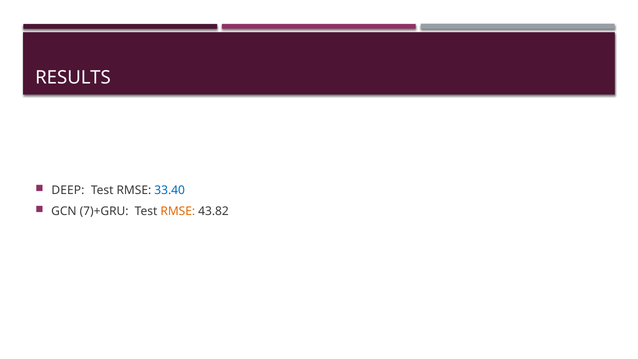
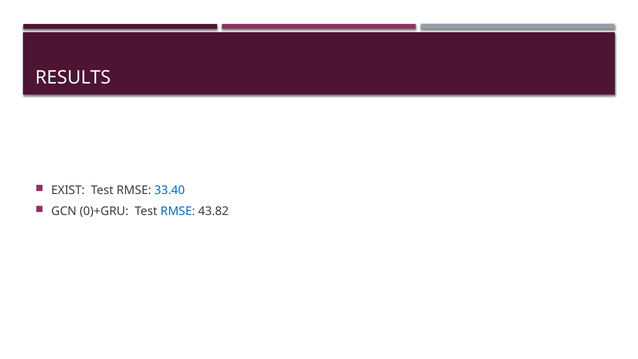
DEEP: DEEP -> EXIST
7)+GRU: 7)+GRU -> 0)+GRU
RMSE at (178, 211) colour: orange -> blue
